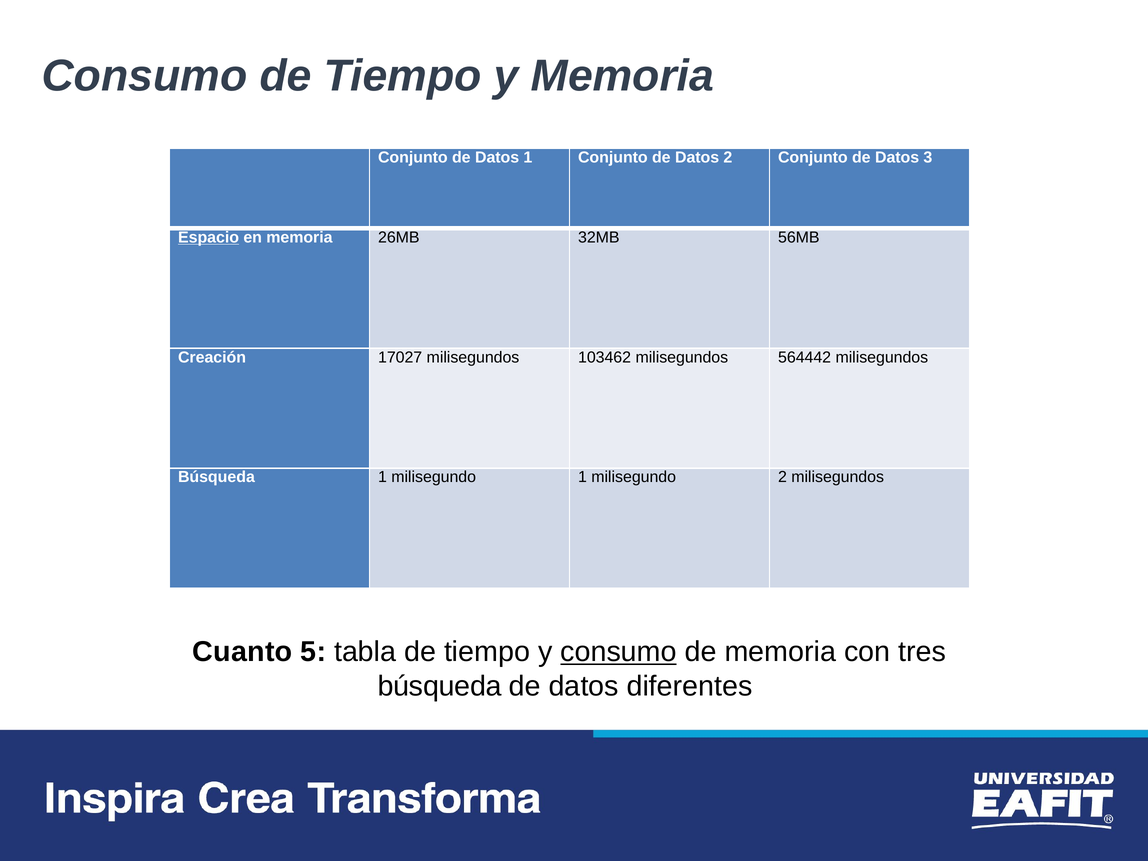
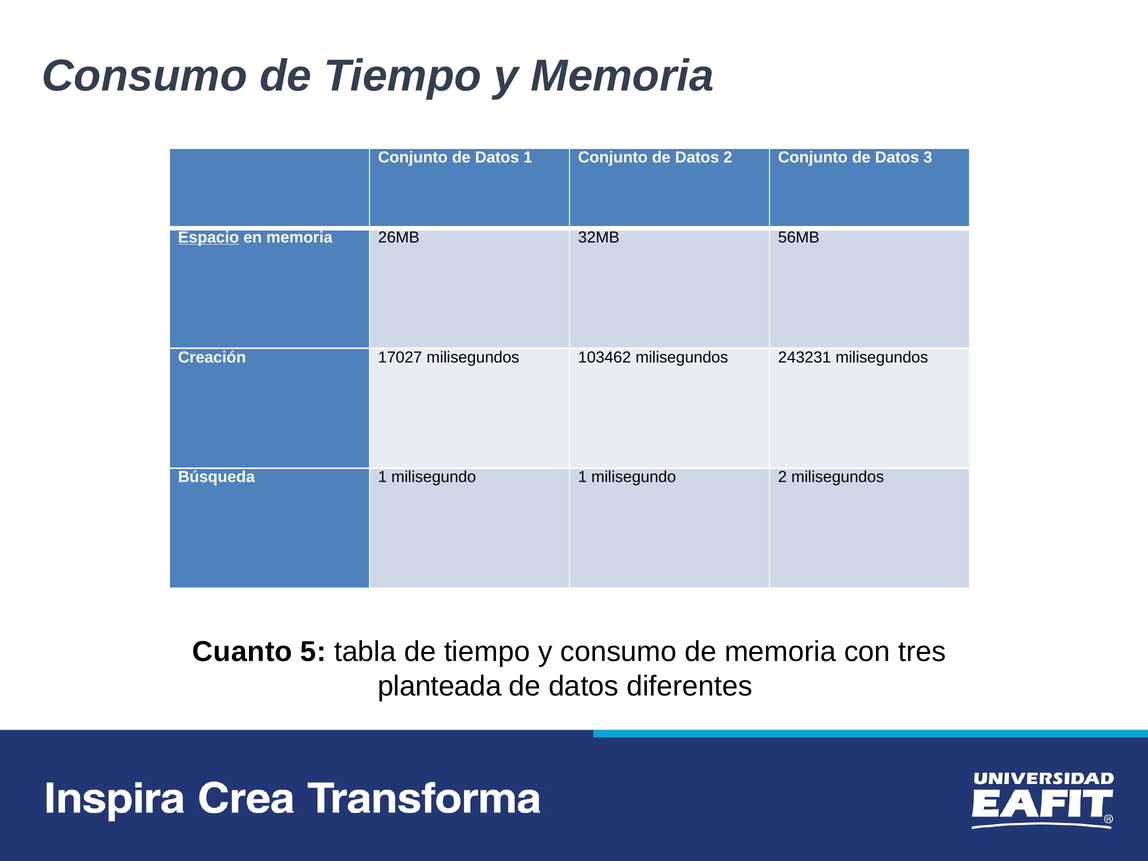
564442: 564442 -> 243231
consumo at (619, 652) underline: present -> none
búsqueda at (440, 686): búsqueda -> planteada
